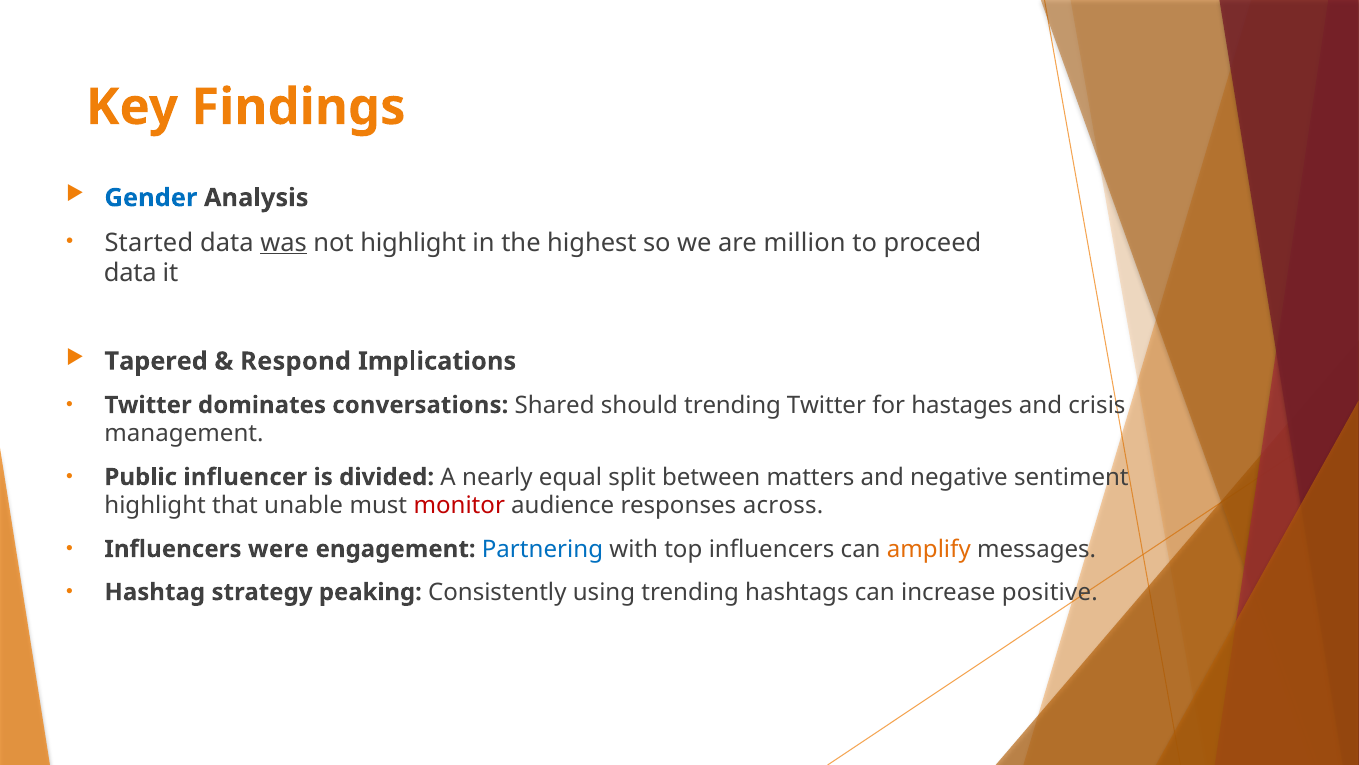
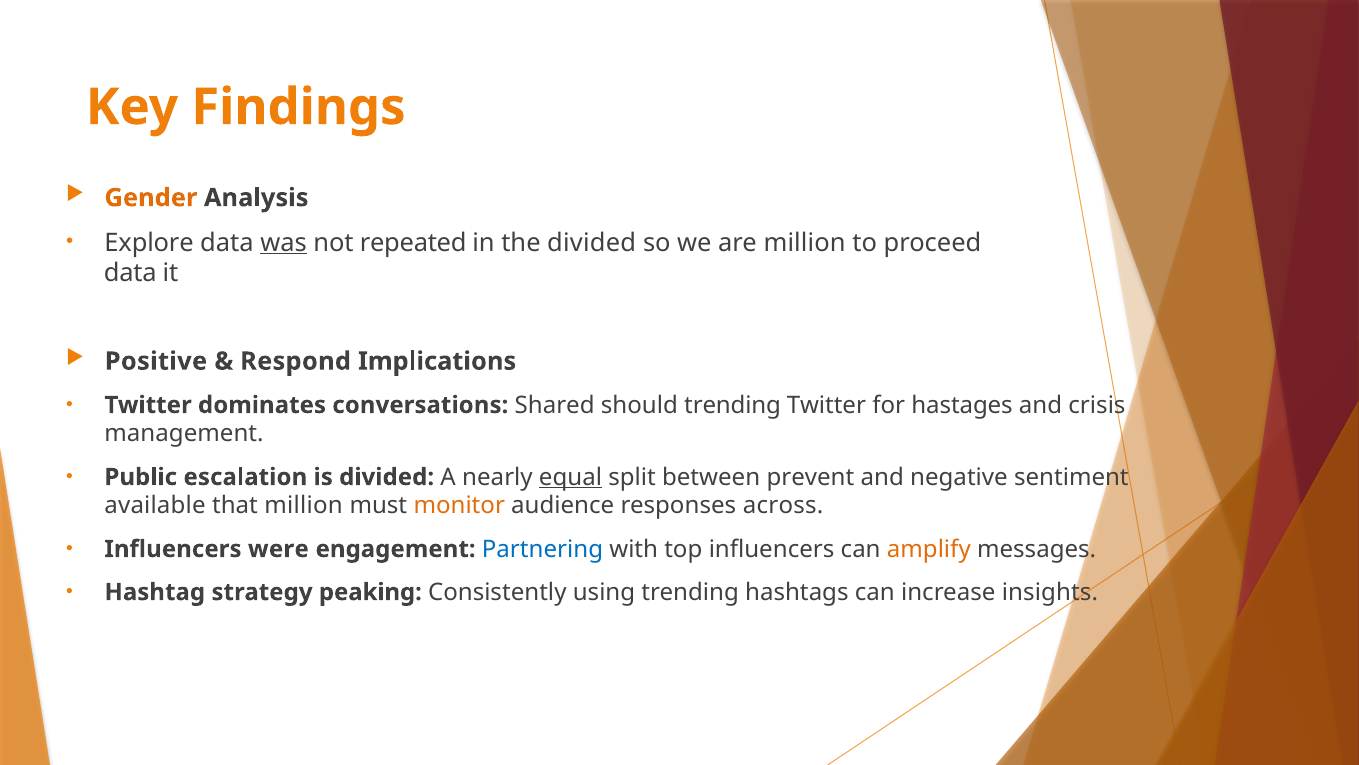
Gender colour: blue -> orange
Started: Started -> Explore
not highlight: highlight -> repeated
the highest: highest -> divided
Tapered: Tapered -> Positive
influencer: influencer -> escalation
equal underline: none -> present
matters: matters -> prevent
highlight at (155, 506): highlight -> available
that unable: unable -> million
monitor colour: red -> orange
positive: positive -> insights
